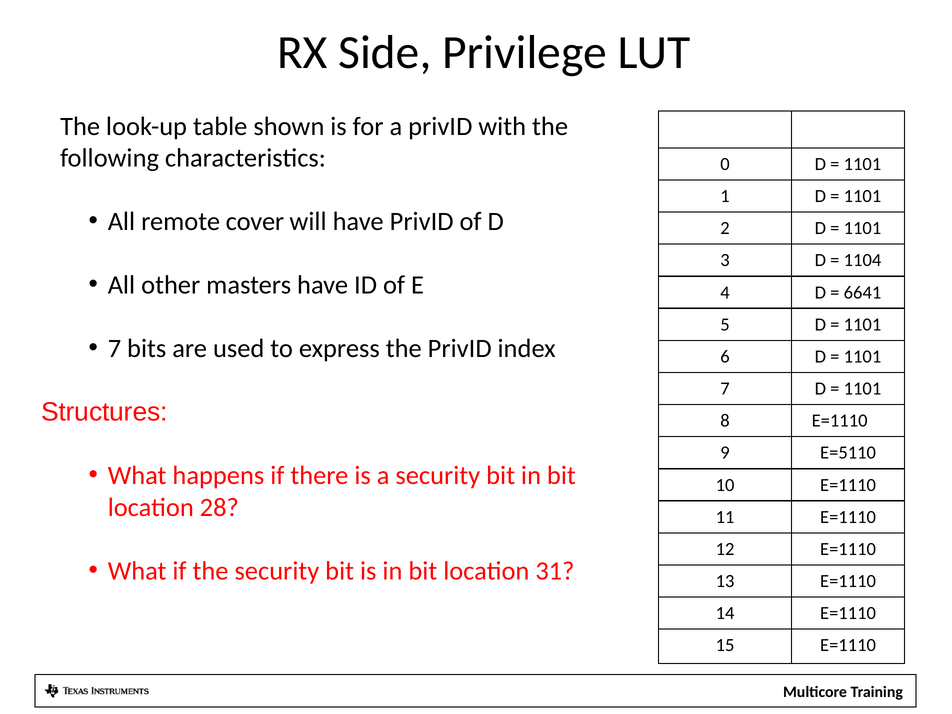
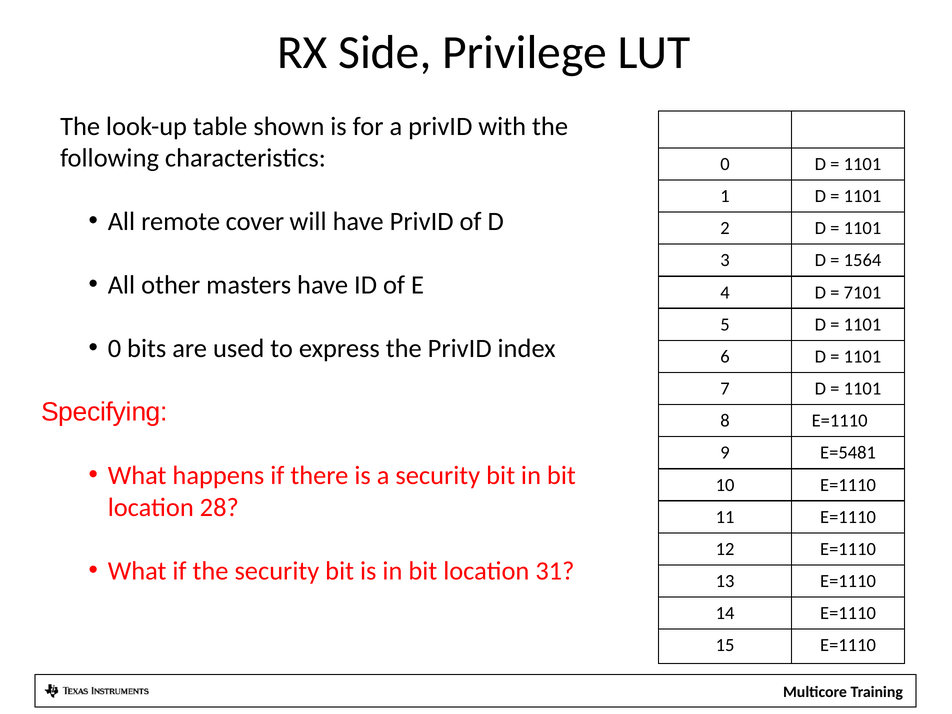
1104: 1104 -> 1564
6641: 6641 -> 7101
7 at (114, 349): 7 -> 0
Structures: Structures -> Specifying
E=5110: E=5110 -> E=5481
